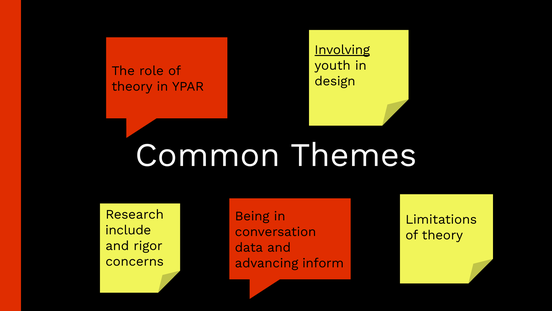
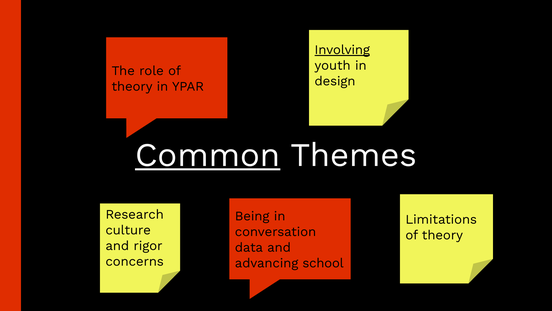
Common underline: none -> present
include: include -> culture
inform: inform -> school
